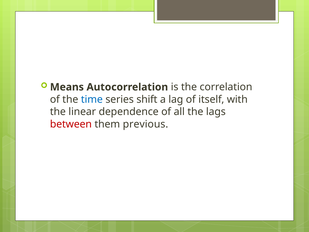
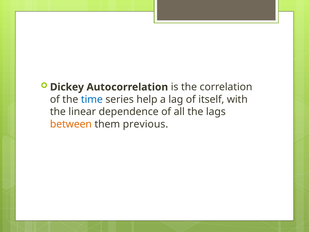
Means: Means -> Dickey
shift: shift -> help
between colour: red -> orange
